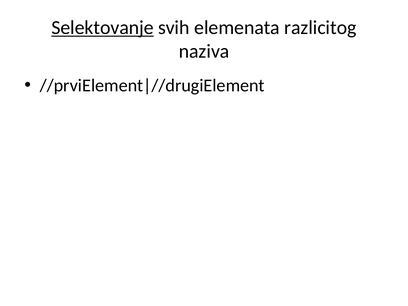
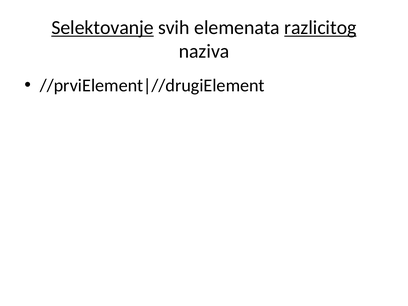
razlicitog underline: none -> present
